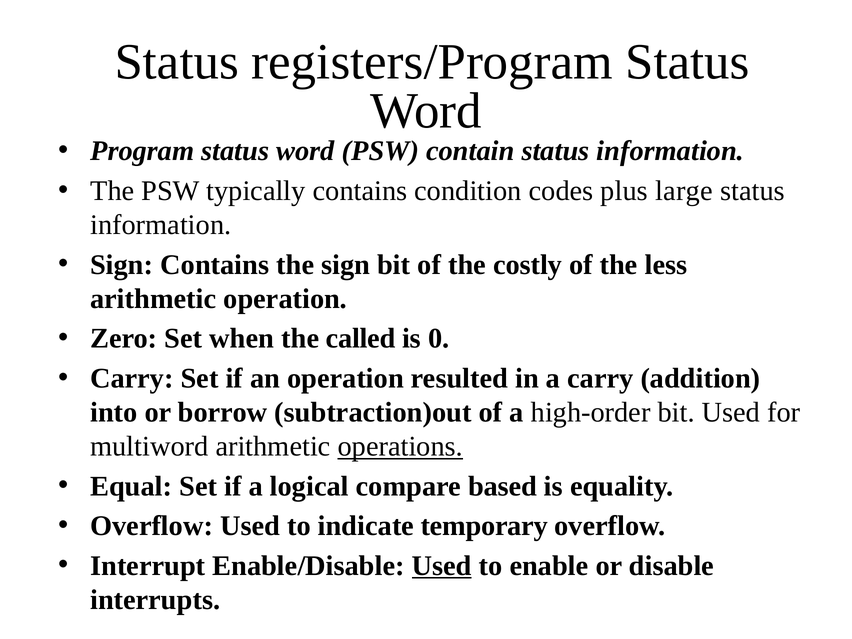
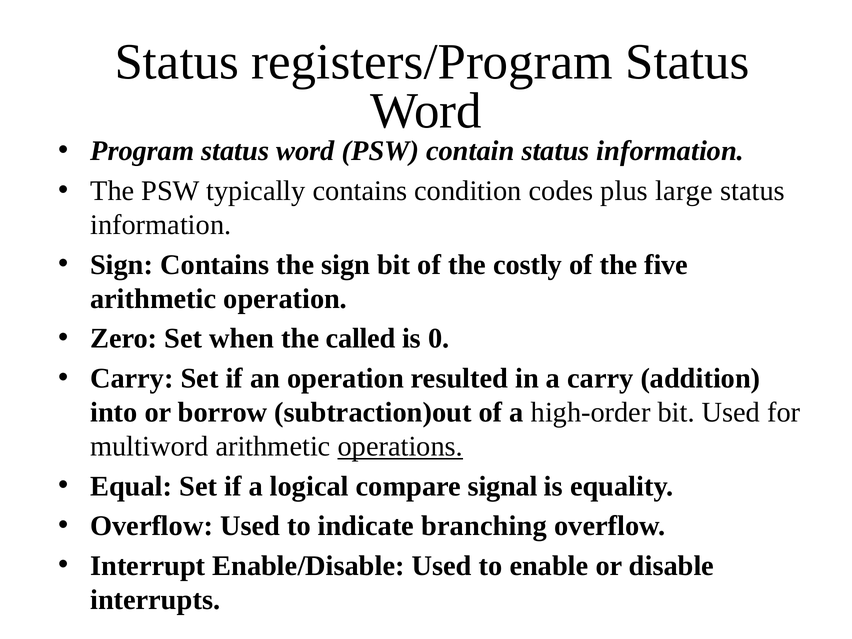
less: less -> five
based: based -> signal
temporary: temporary -> branching
Used at (442, 566) underline: present -> none
